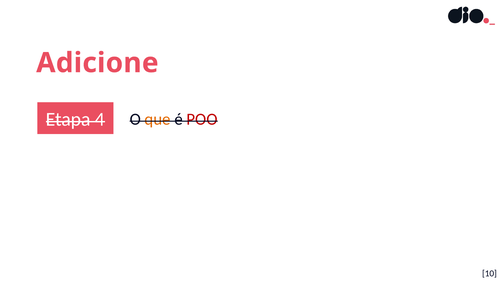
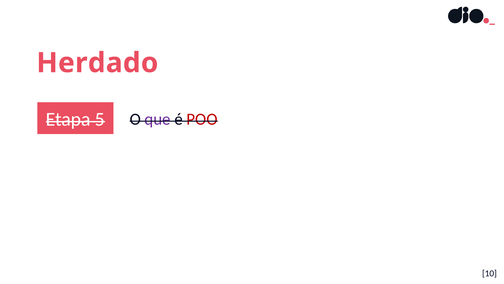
Adicione: Adicione -> Herdado
4: 4 -> 5
que colour: orange -> purple
